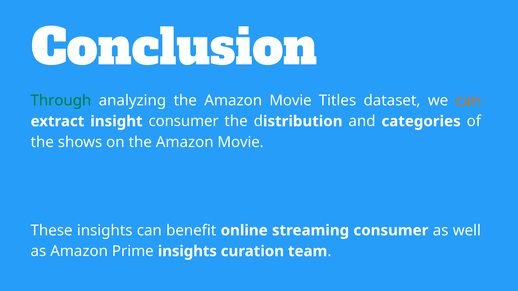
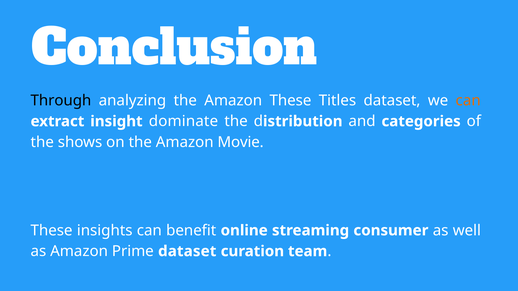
Through colour: green -> black
analyzing the Amazon Movie: Movie -> These
insight consumer: consumer -> dominate
Prime insights: insights -> dataset
